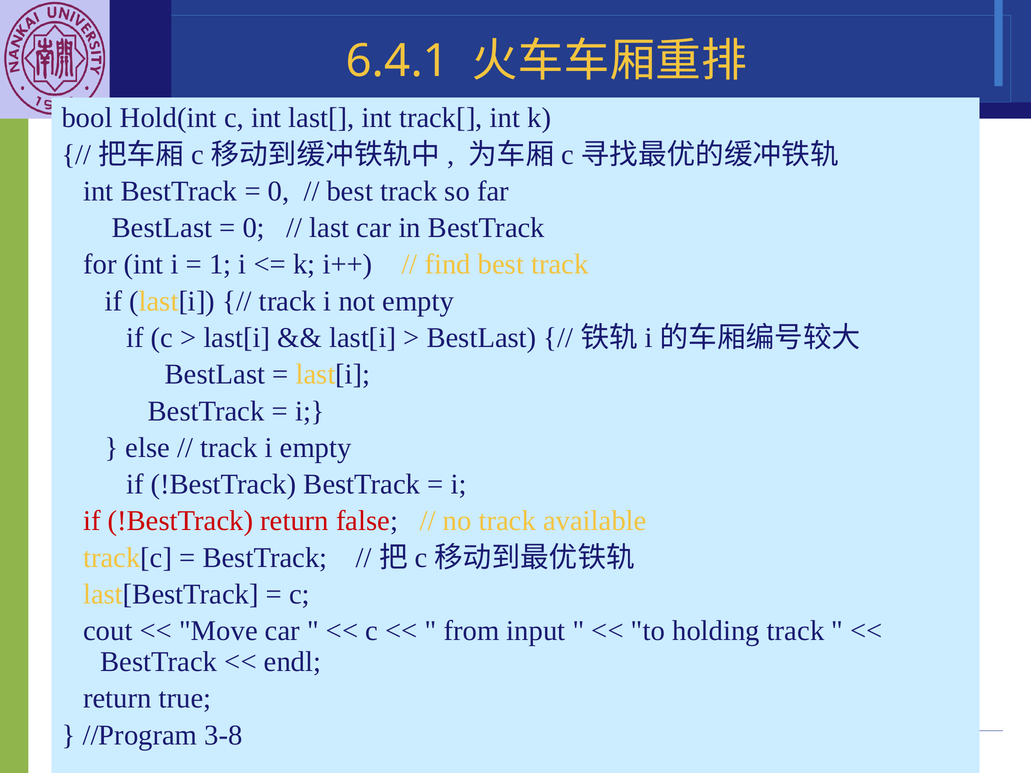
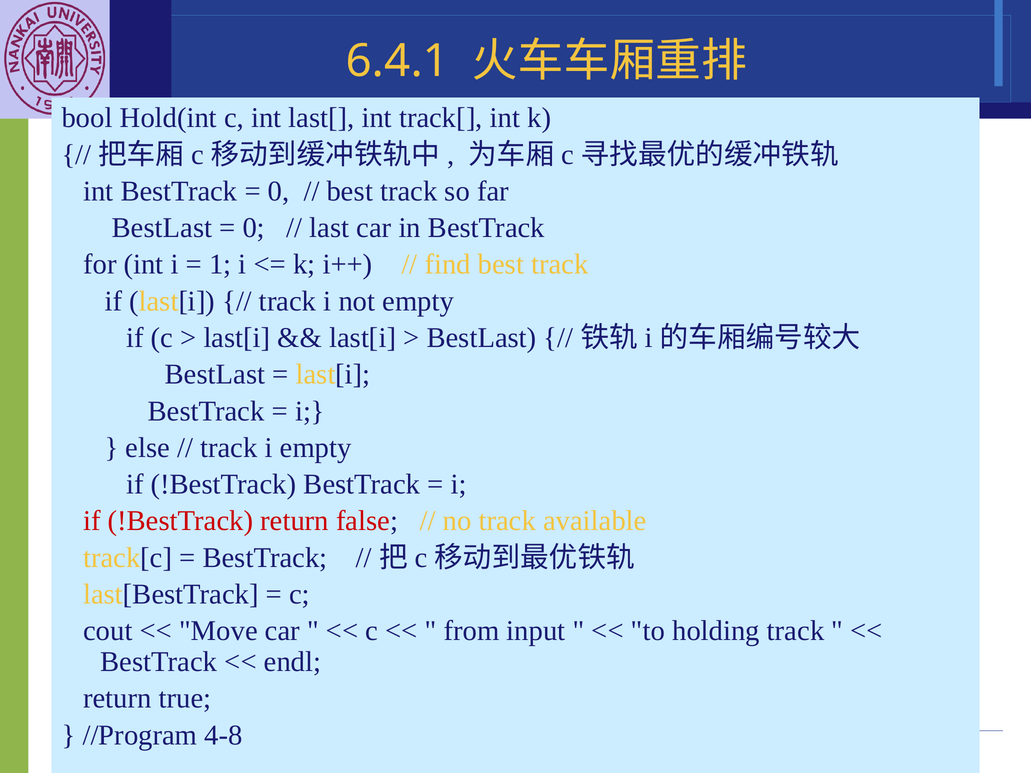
3-8: 3-8 -> 4-8
